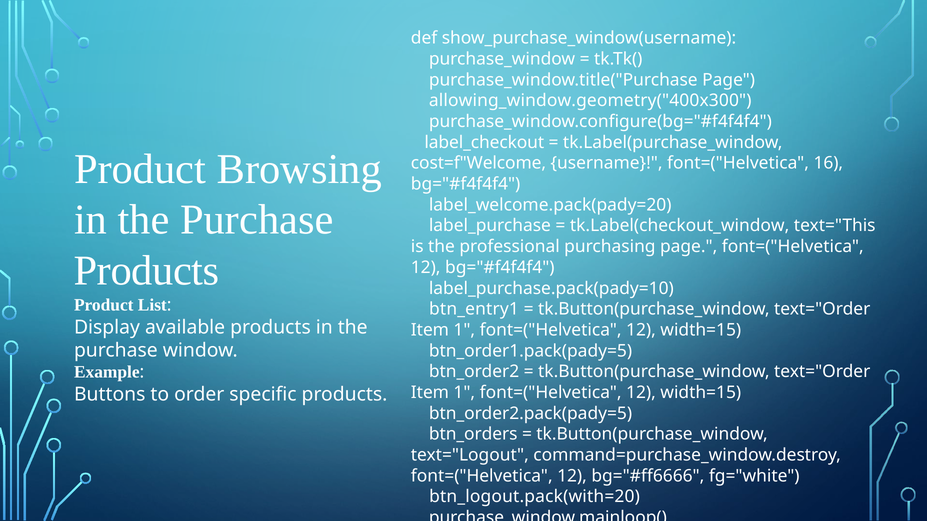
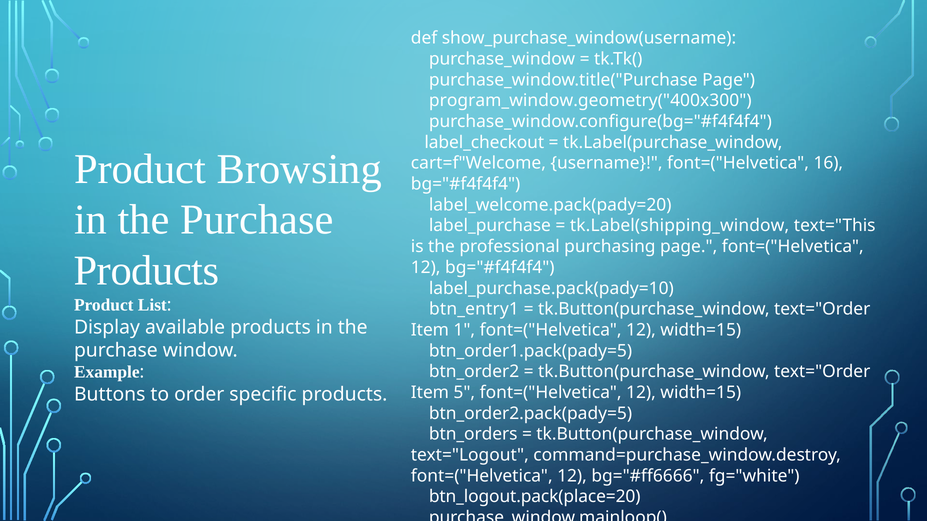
allowing_window.geometry("400x300: allowing_window.geometry("400x300 -> program_window.geometry("400x300
cost=f"Welcome: cost=f"Welcome -> cart=f"Welcome
tk.Label(checkout_window: tk.Label(checkout_window -> tk.Label(shipping_window
1 at (464, 393): 1 -> 5
btn_logout.pack(with=20: btn_logout.pack(with=20 -> btn_logout.pack(place=20
